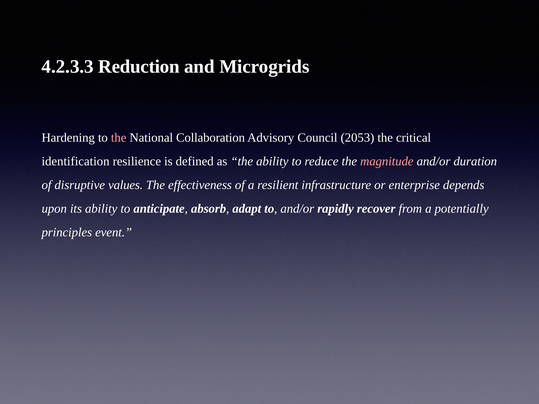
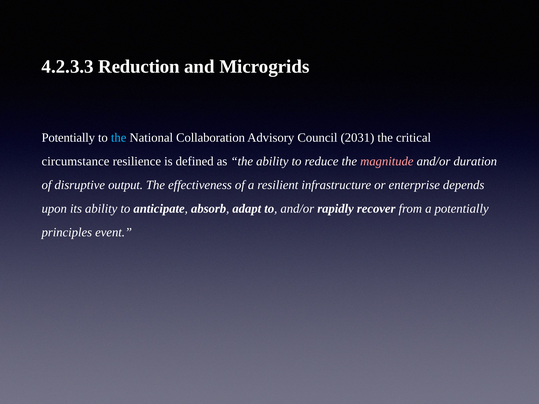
Hardening at (68, 138): Hardening -> Potentially
the at (119, 138) colour: pink -> light blue
2053: 2053 -> 2031
identification: identification -> circumstance
values: values -> output
